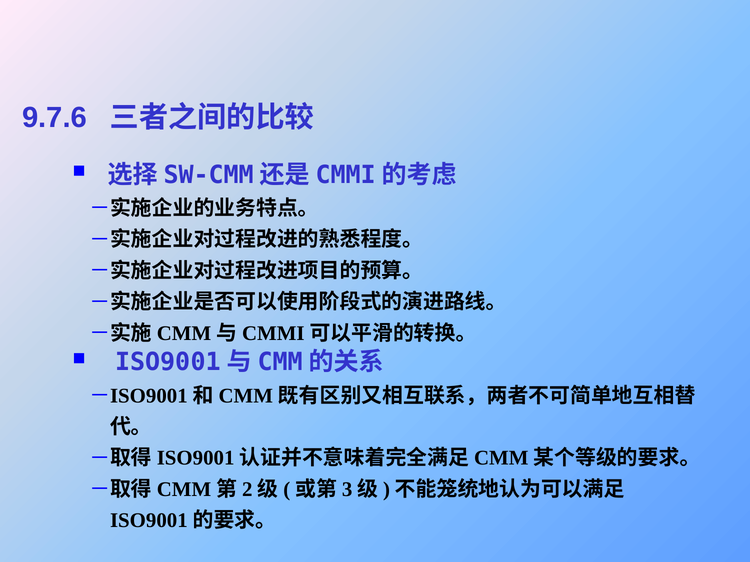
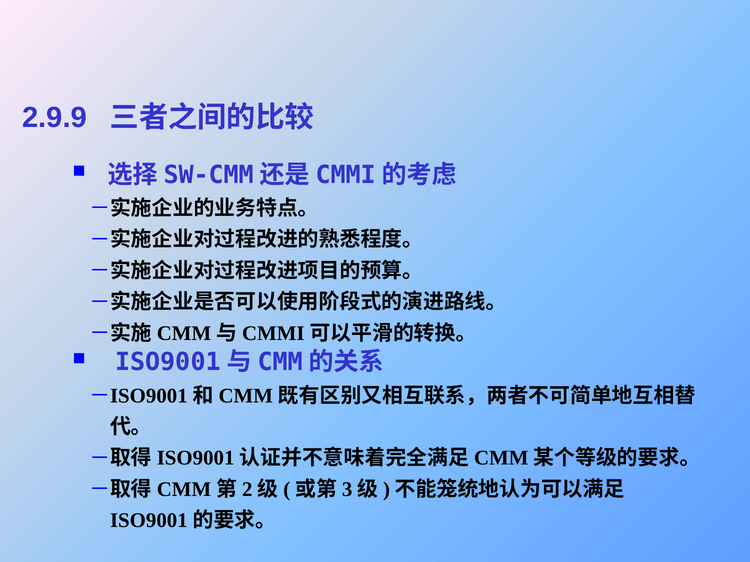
9.7.6: 9.7.6 -> 2.9.9
